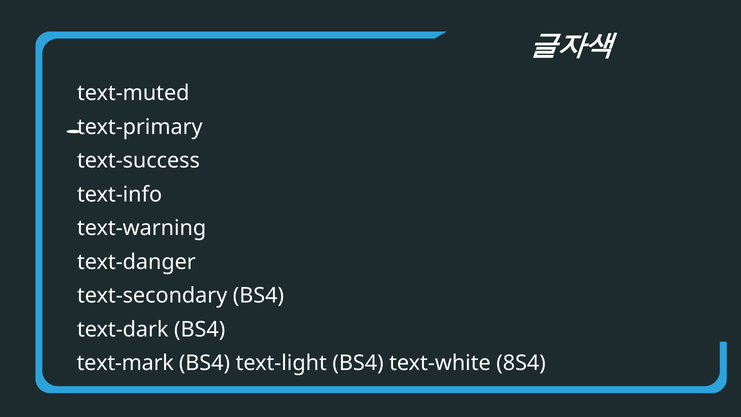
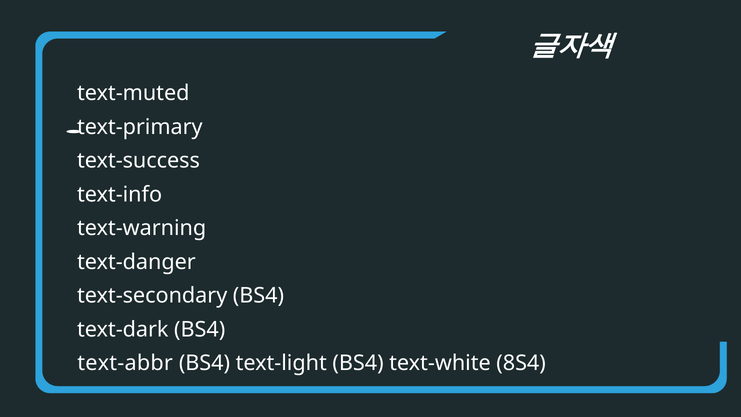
text-mark: text-mark -> text-abbr
